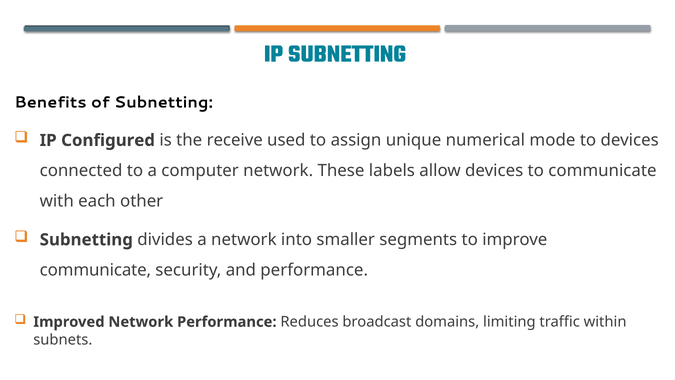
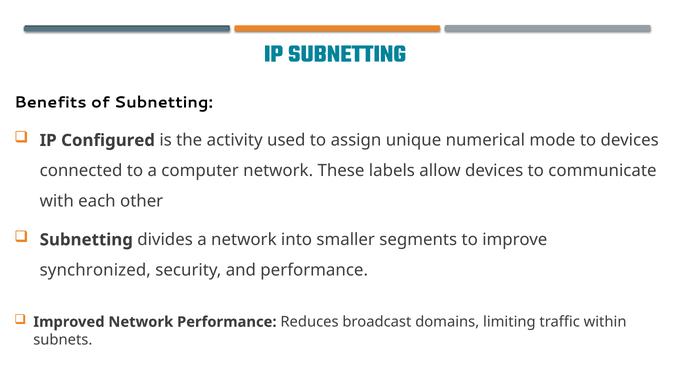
receive: receive -> activity
communicate at (95, 270): communicate -> synchronized
